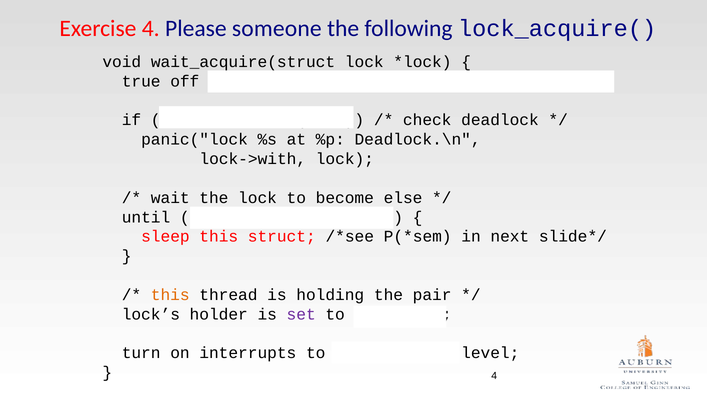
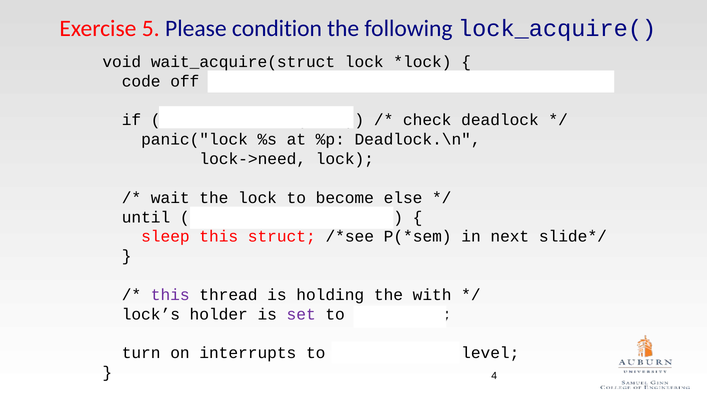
Exercise 4: 4 -> 5
someone: someone -> condition
true: true -> code
lock->with: lock->with -> lock->need
this at (170, 295) colour: orange -> purple
pair: pair -> with
